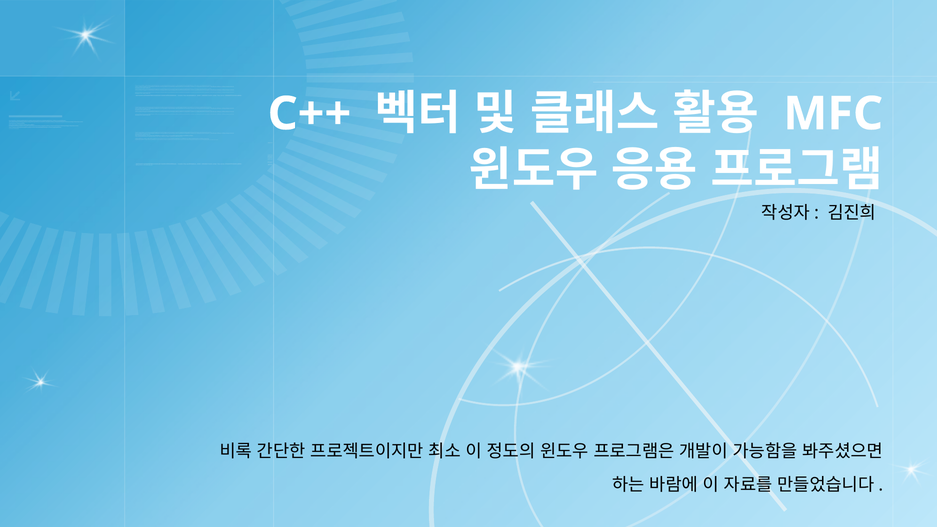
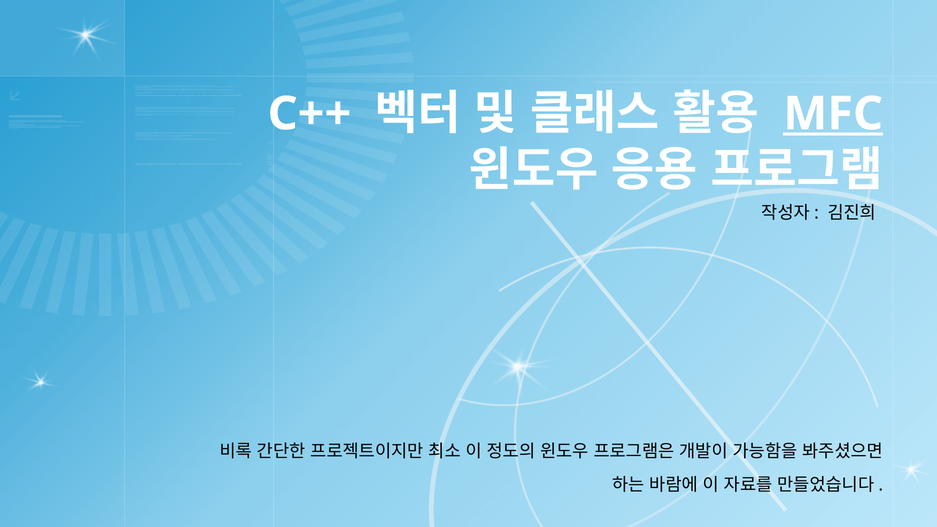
MFC underline: none -> present
